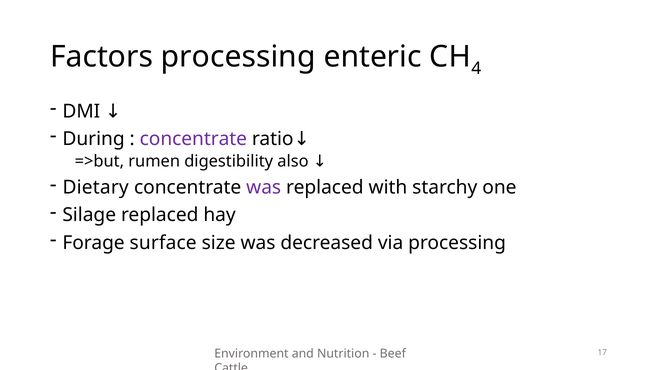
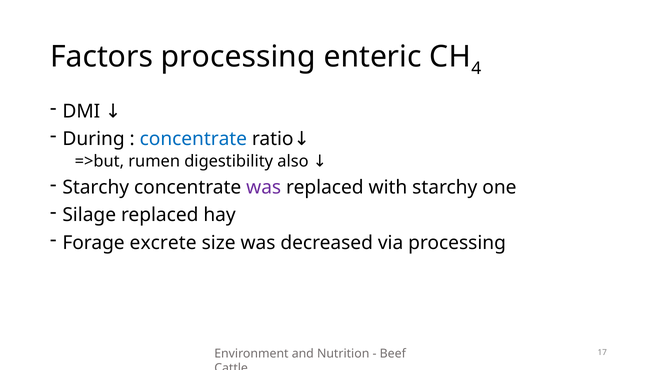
concentrate at (193, 139) colour: purple -> blue
Dietary at (96, 187): Dietary -> Starchy
surface: surface -> excrete
